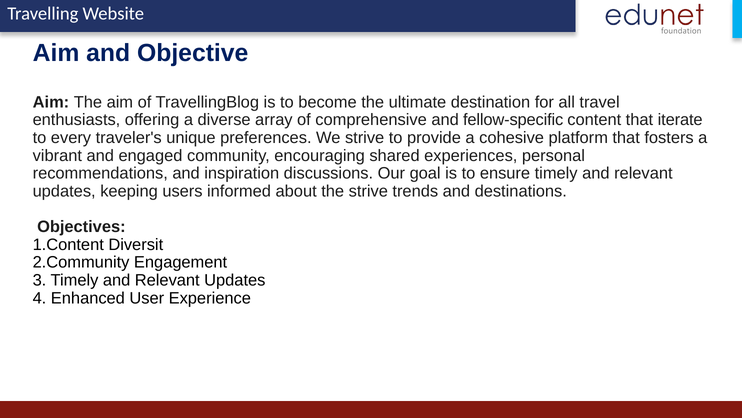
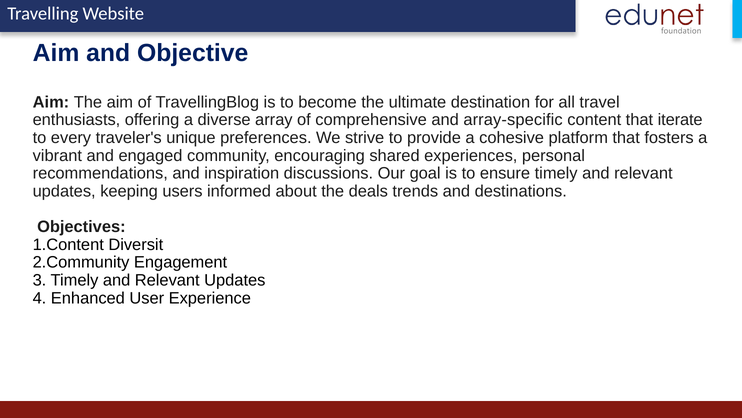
fellow-specific: fellow-specific -> array-specific
the strive: strive -> deals
